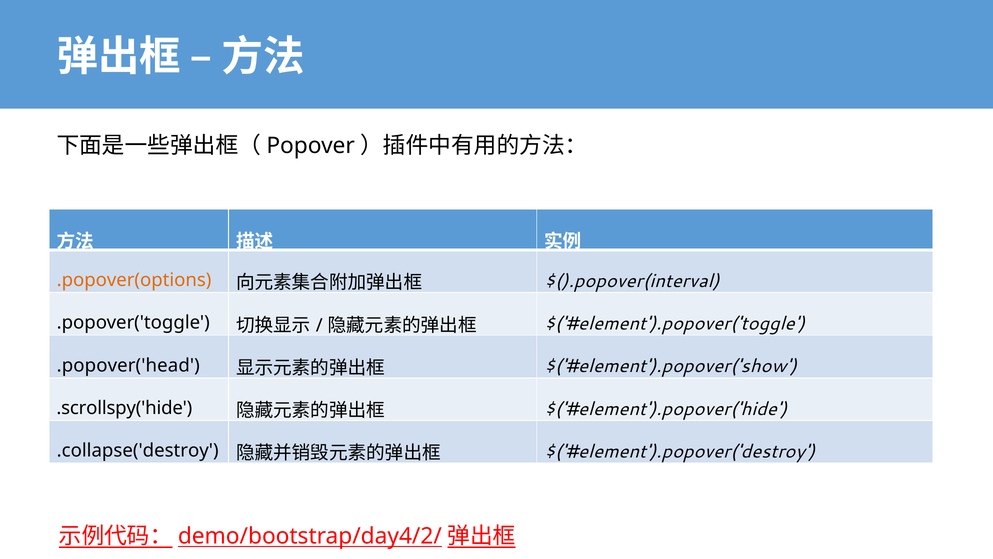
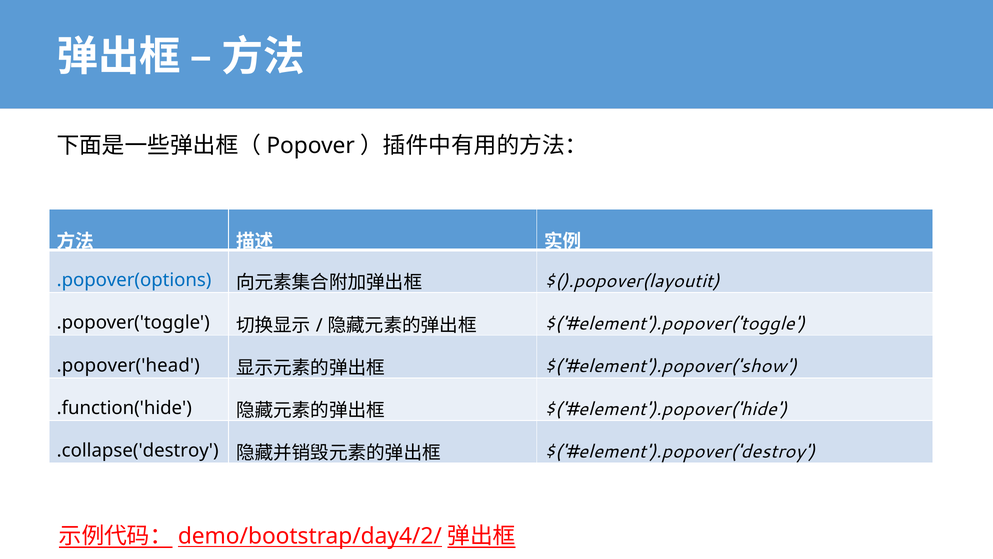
.popover(options colour: orange -> blue
$().popover(interval: $().popover(interval -> $().popover(layoutit
.scrollspy('hide: .scrollspy('hide -> .function('hide
